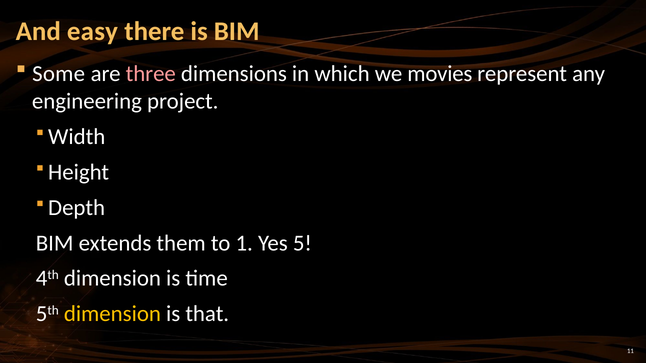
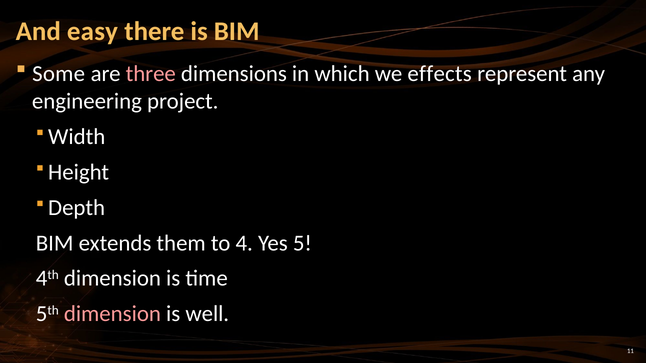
movies: movies -> effects
1: 1 -> 4
dimension at (112, 314) colour: yellow -> pink
that: that -> well
